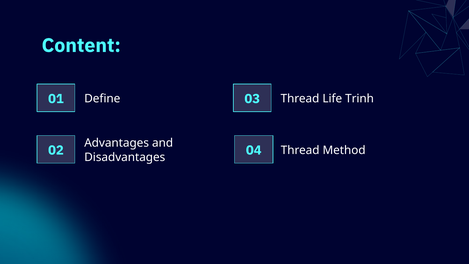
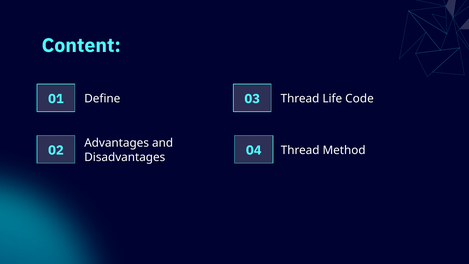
Trinh: Trinh -> Code
